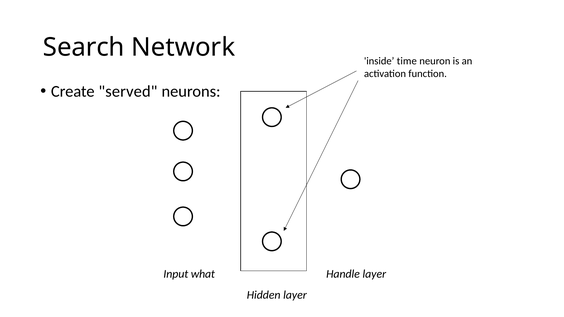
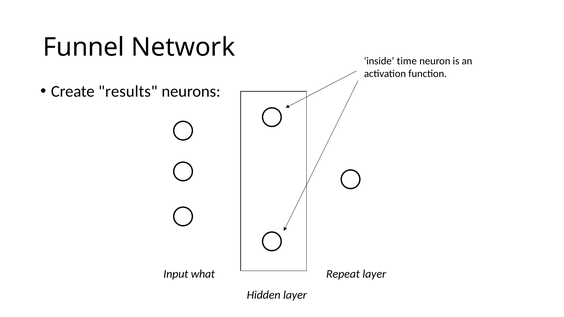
Search: Search -> Funnel
served: served -> results
Handle: Handle -> Repeat
